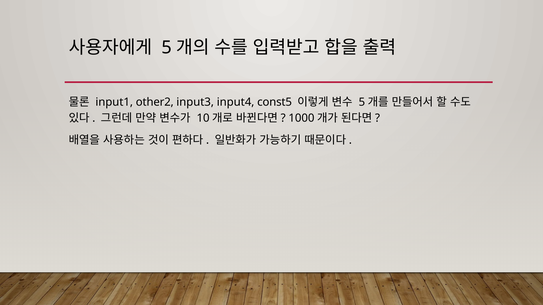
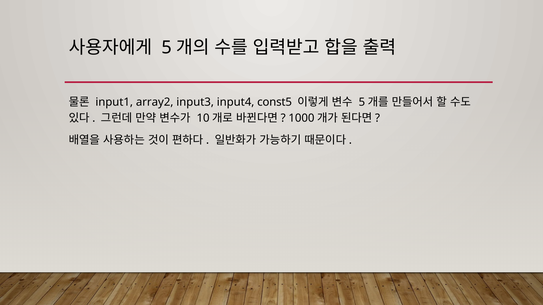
other2: other2 -> array2
